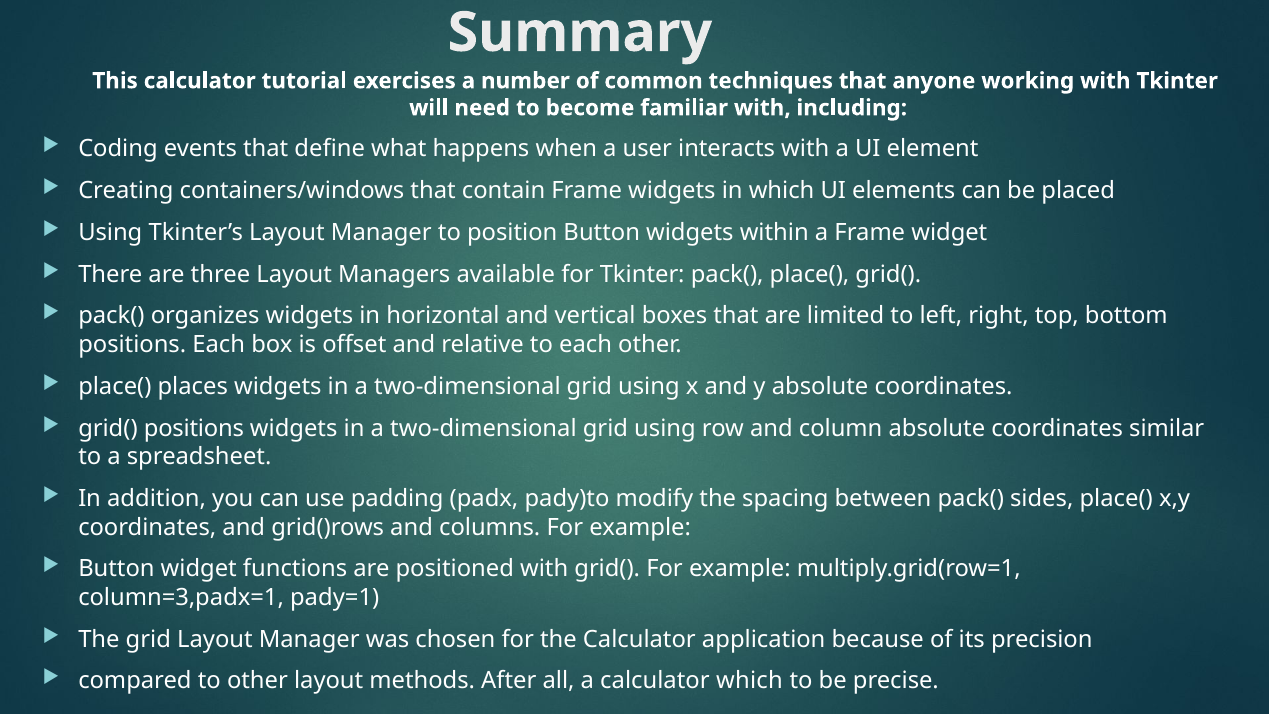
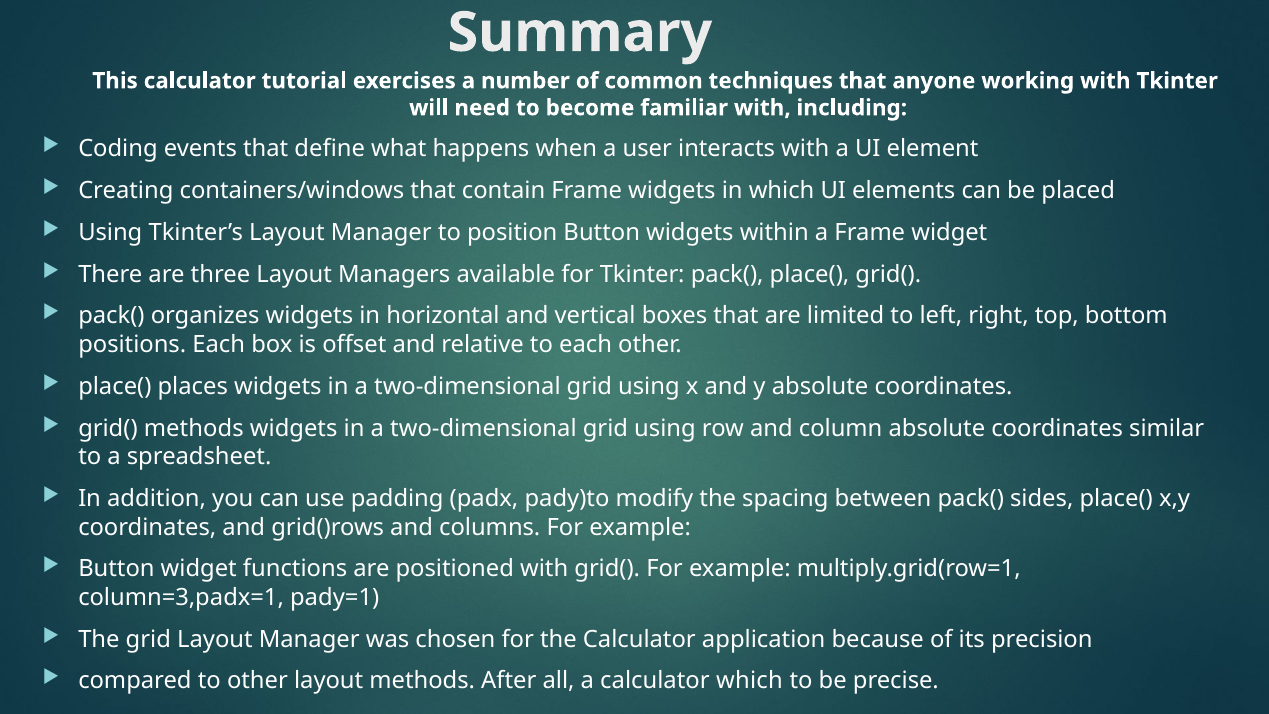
grid( positions: positions -> methods
